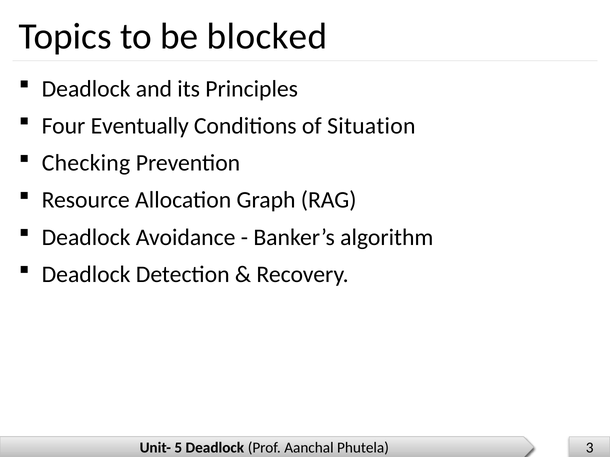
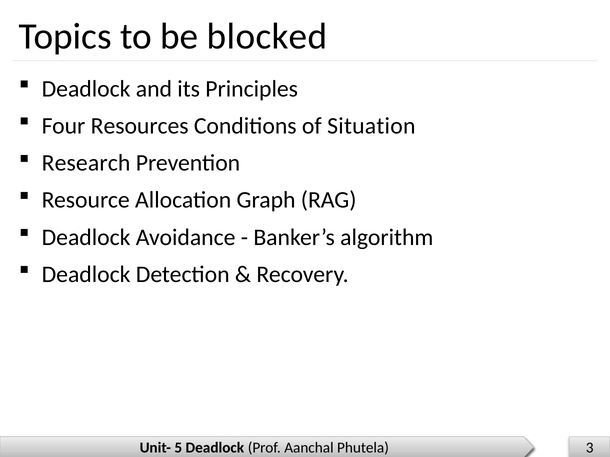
Eventually: Eventually -> Resources
Checking: Checking -> Research
